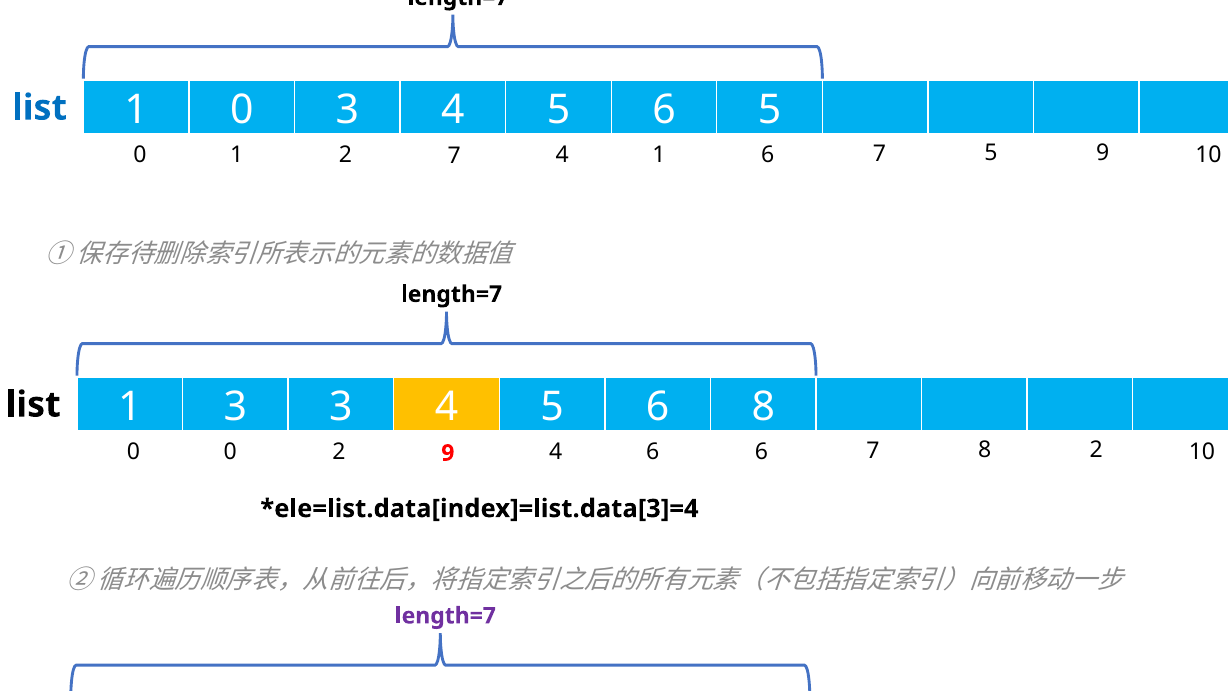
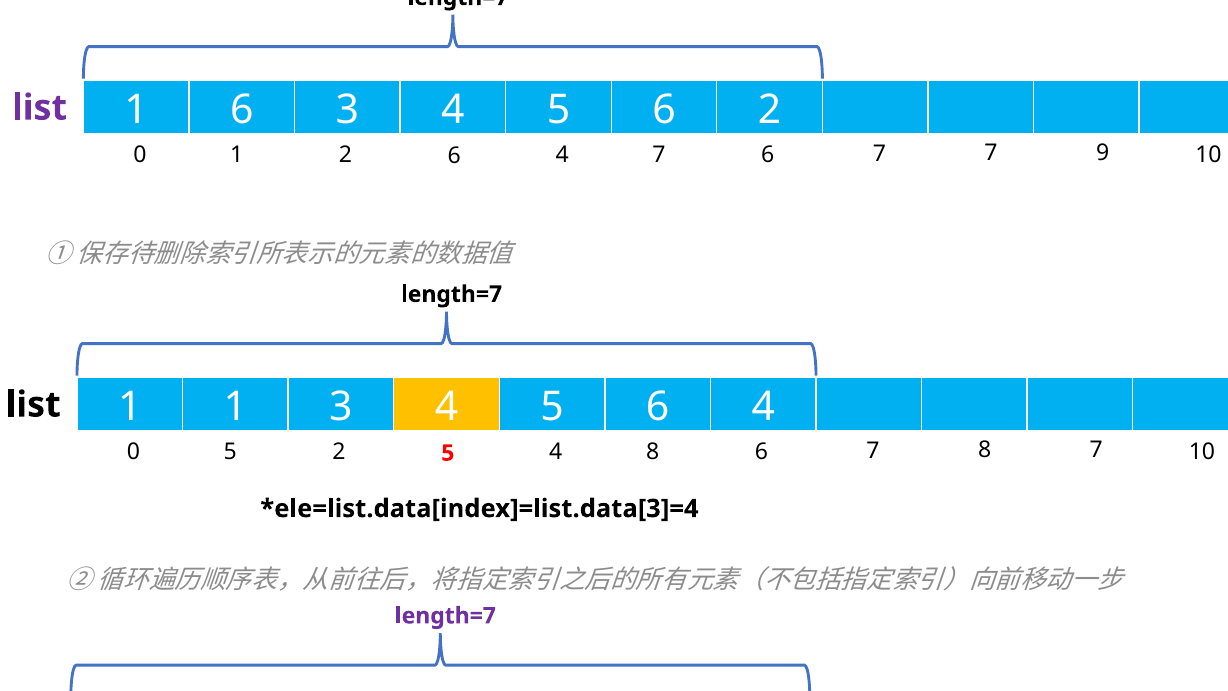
1 0: 0 -> 6
6 5: 5 -> 2
list at (40, 108) colour: blue -> purple
5 at (991, 153): 5 -> 7
2 7: 7 -> 6
4 1: 1 -> 7
1 3: 3 -> 1
6 8: 8 -> 4
8 2: 2 -> 7
0 0: 0 -> 5
2 9: 9 -> 5
4 6: 6 -> 8
